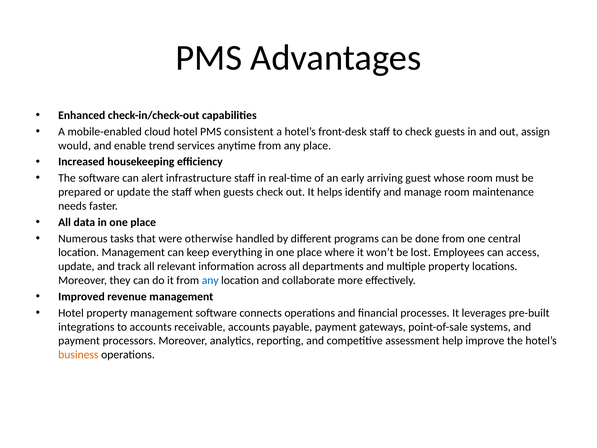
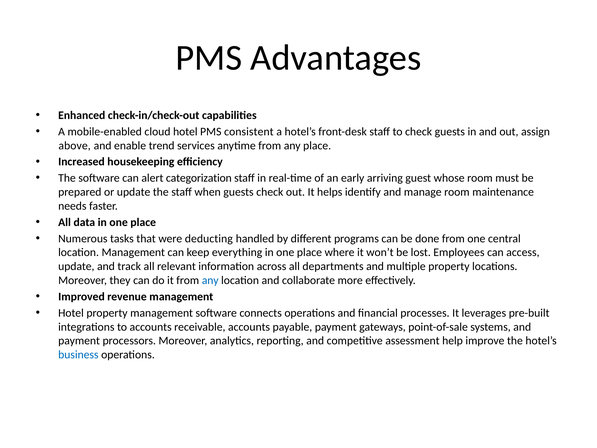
would: would -> above
infrastructure: infrastructure -> categorization
otherwise: otherwise -> deducting
business colour: orange -> blue
